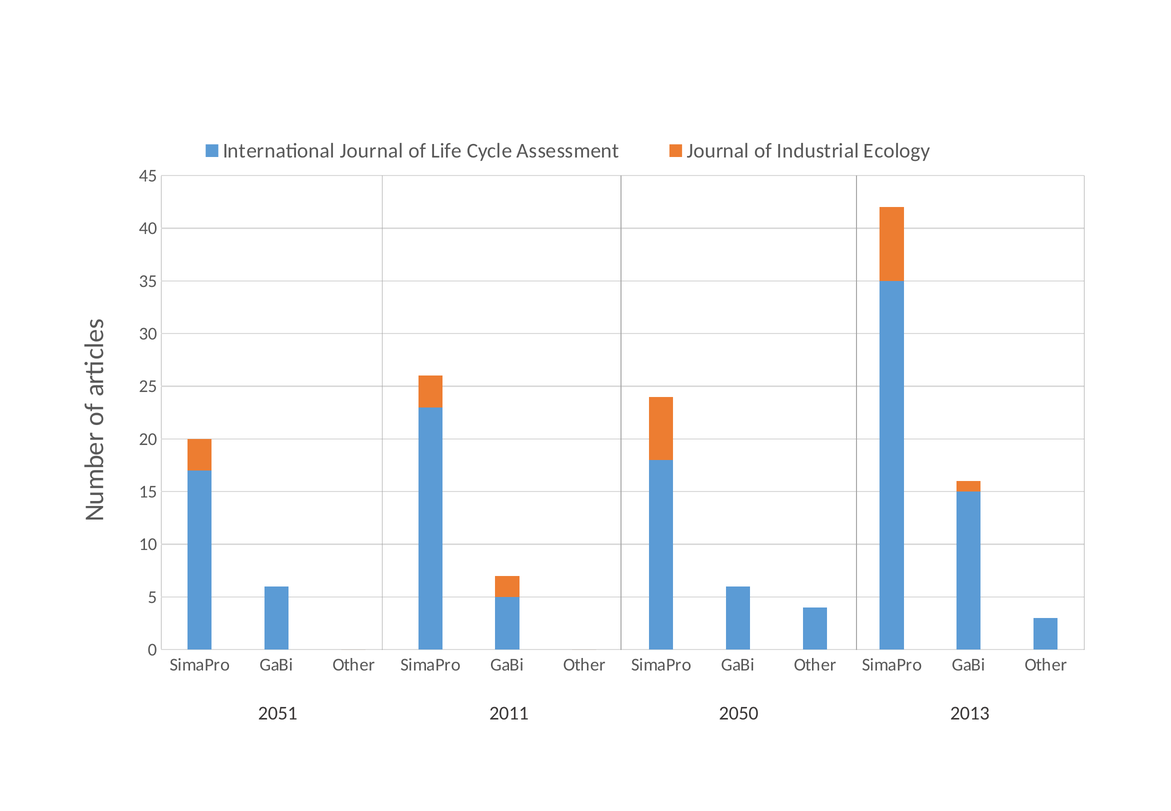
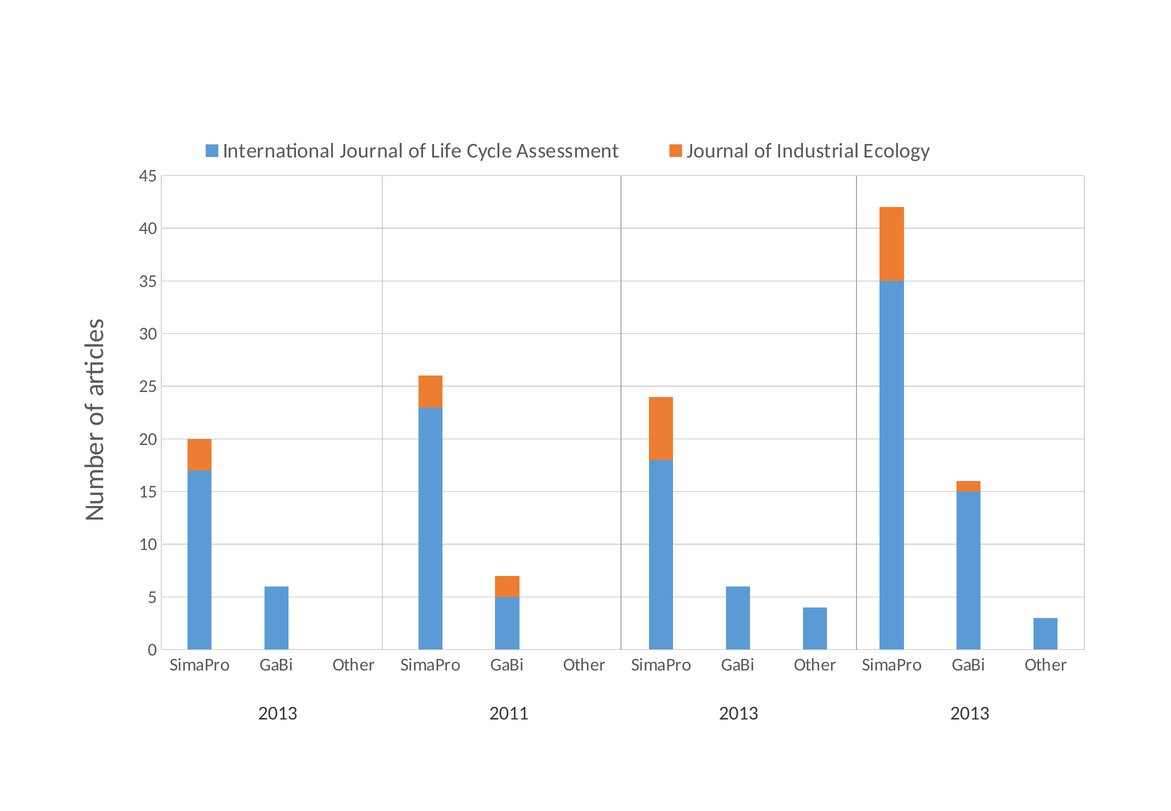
2051 at (278, 713): 2051 -> 2013
2011 2050: 2050 -> 2013
